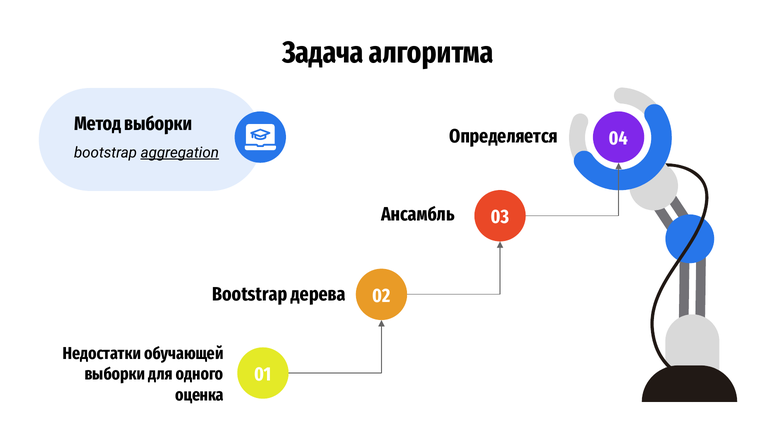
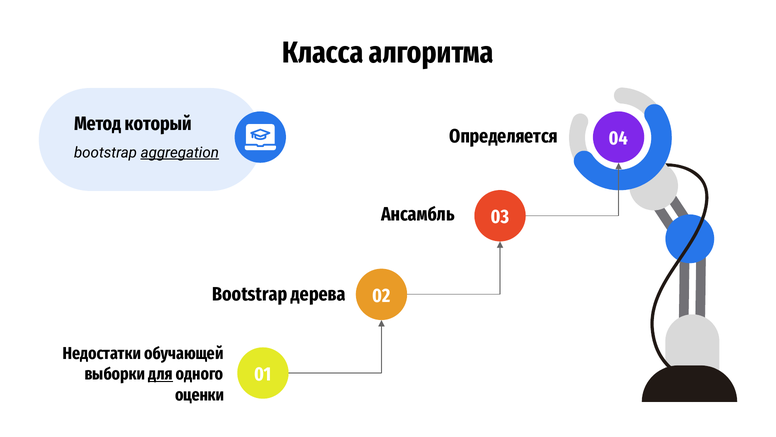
Задача: Задача -> Класса
Метод выборки: выборки -> который
для underline: none -> present
оценка: оценка -> оценки
